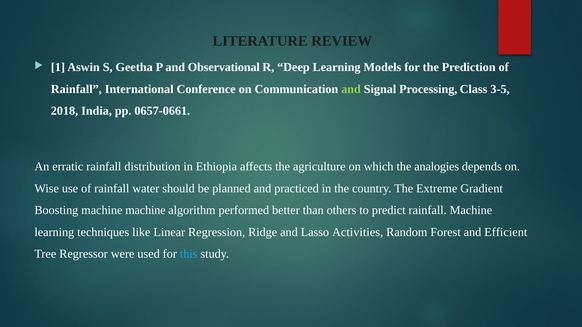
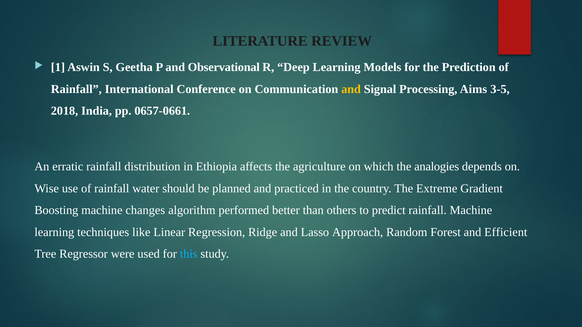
and at (351, 89) colour: light green -> yellow
Class: Class -> Aims
machine machine: machine -> changes
Activities: Activities -> Approach
